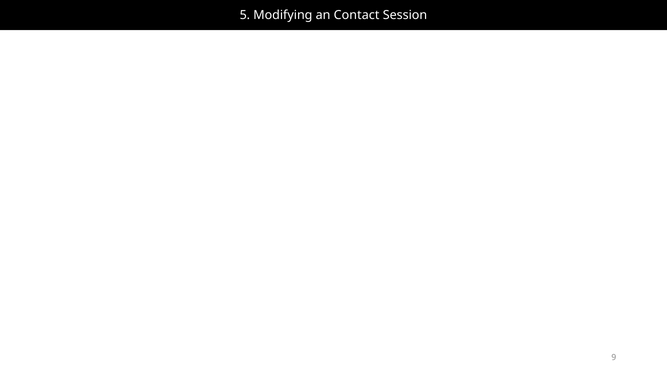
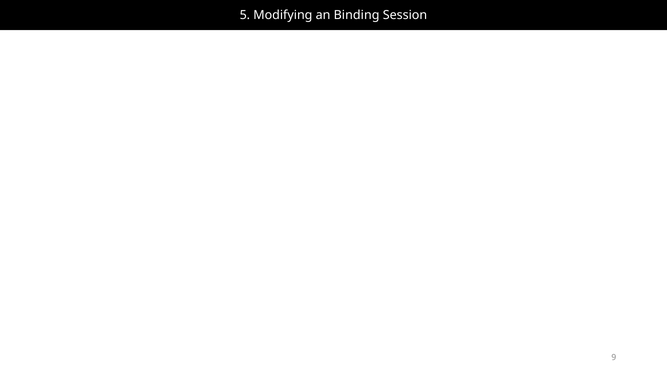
Contact: Contact -> Binding
